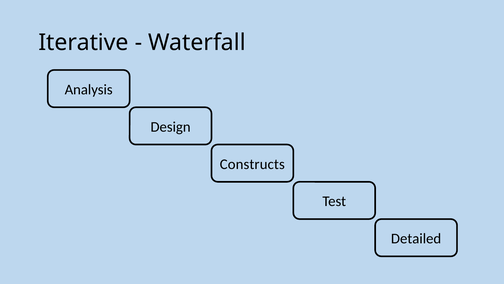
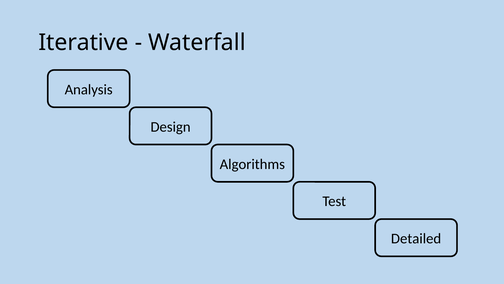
Constructs: Constructs -> Algorithms
